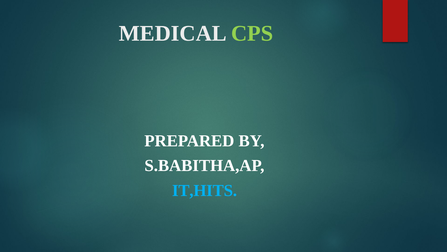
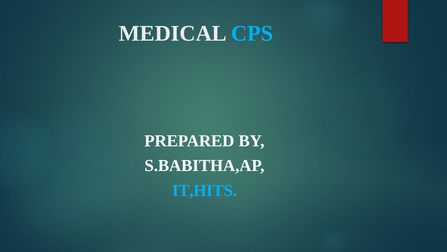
CPS colour: light green -> light blue
